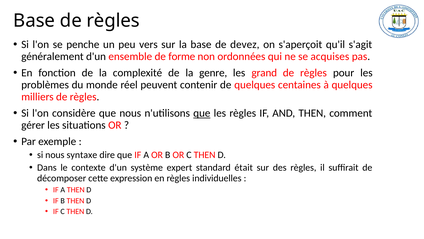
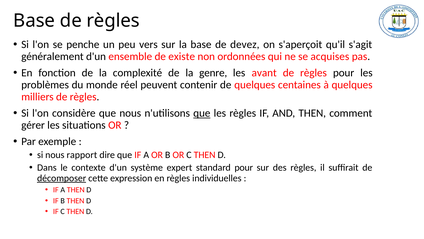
forme: forme -> existe
grand: grand -> avant
syntaxe: syntaxe -> rapport
standard était: était -> pour
décomposer underline: none -> present
